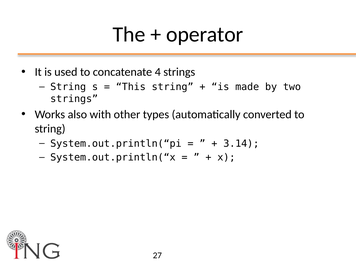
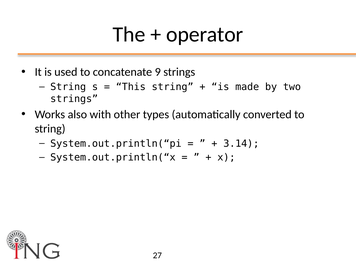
4: 4 -> 9
